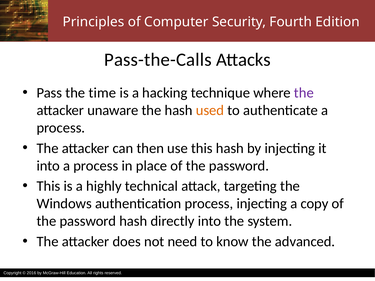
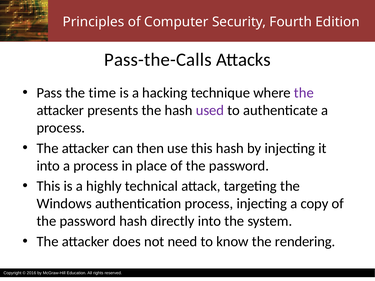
unaware: unaware -> presents
used colour: orange -> purple
advanced: advanced -> rendering
